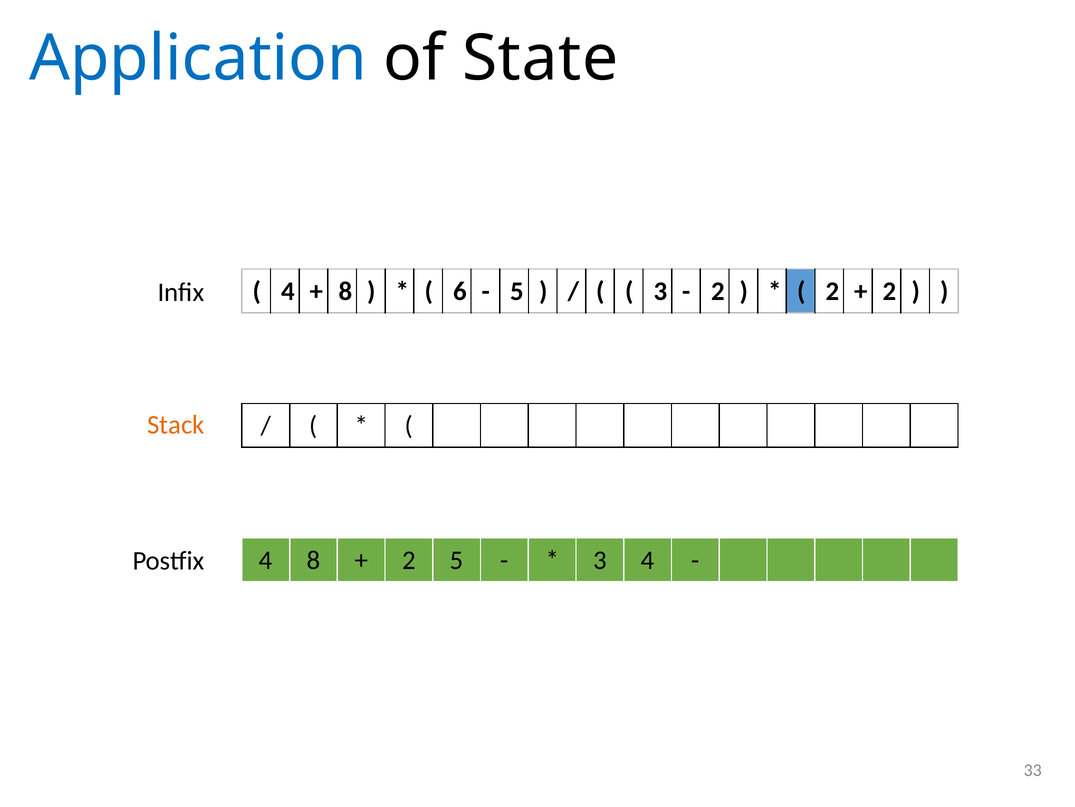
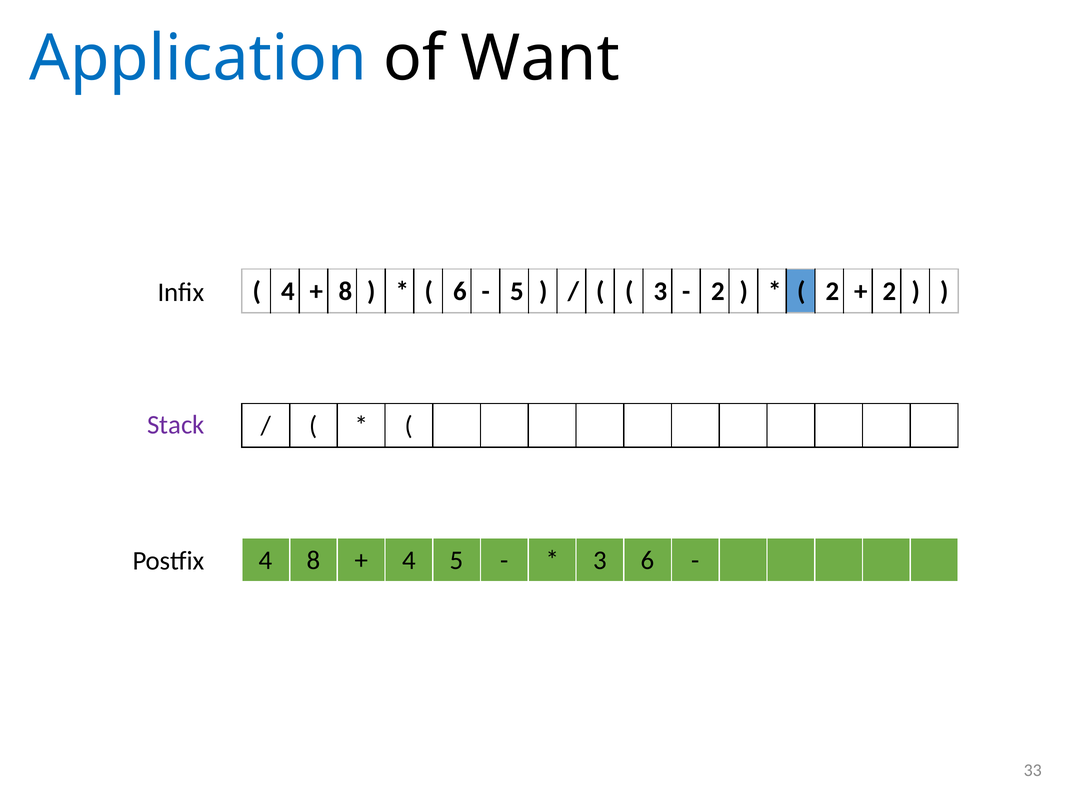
State: State -> Want
Stack colour: orange -> purple
2 at (409, 560): 2 -> 4
3 4: 4 -> 6
